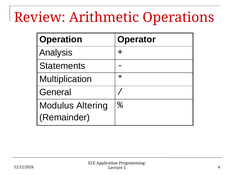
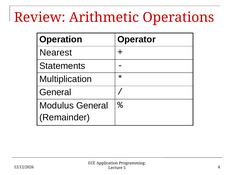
Analysis: Analysis -> Nearest
Modulus Altering: Altering -> General
